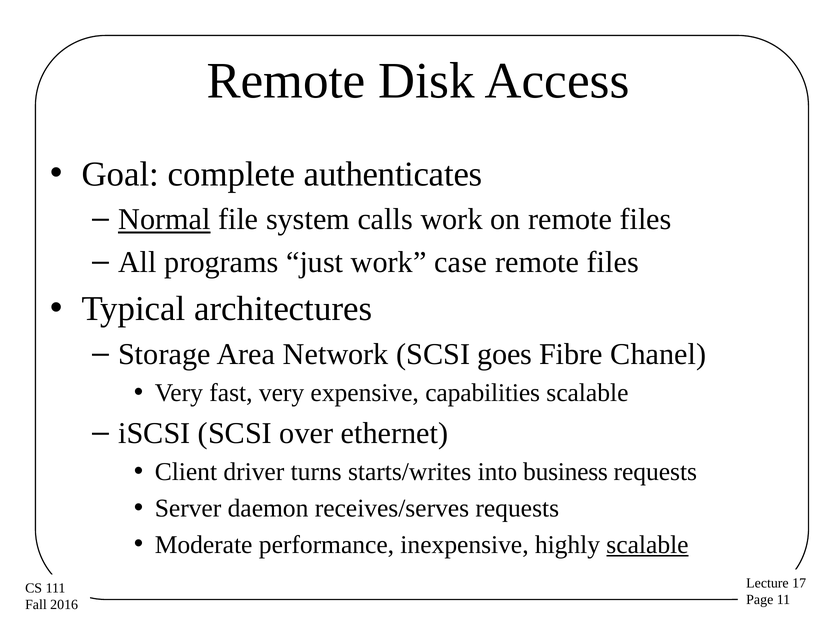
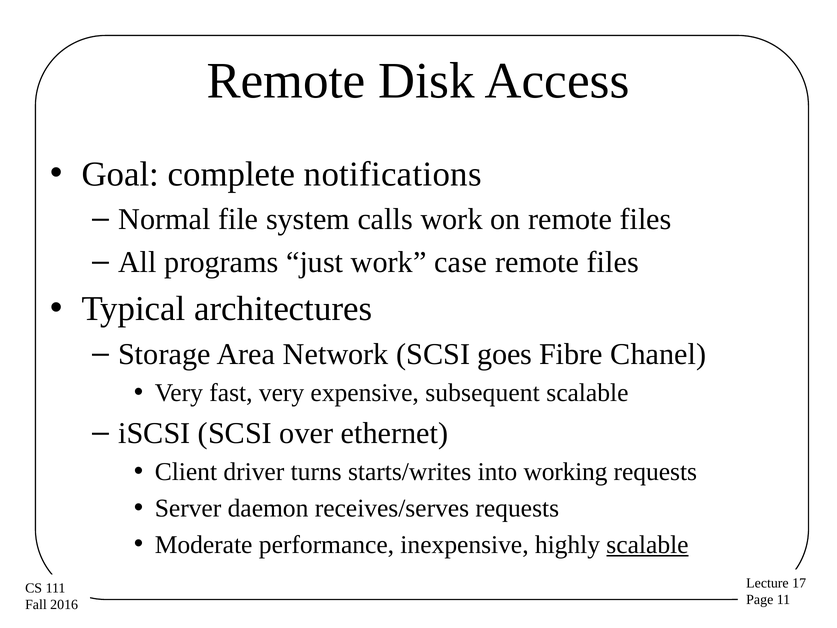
authenticates: authenticates -> notifications
Normal underline: present -> none
capabilities: capabilities -> subsequent
business: business -> working
